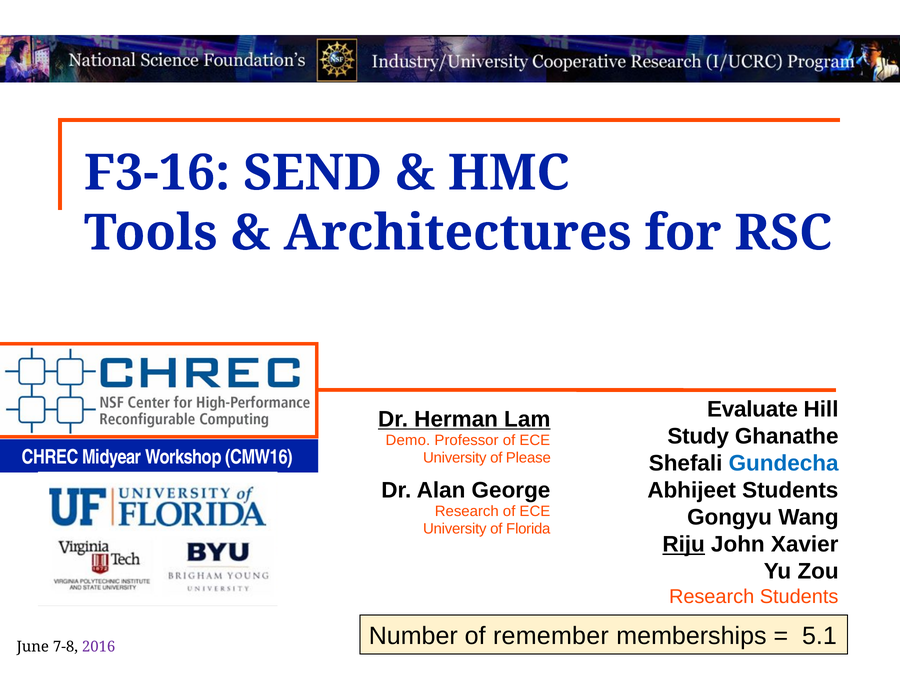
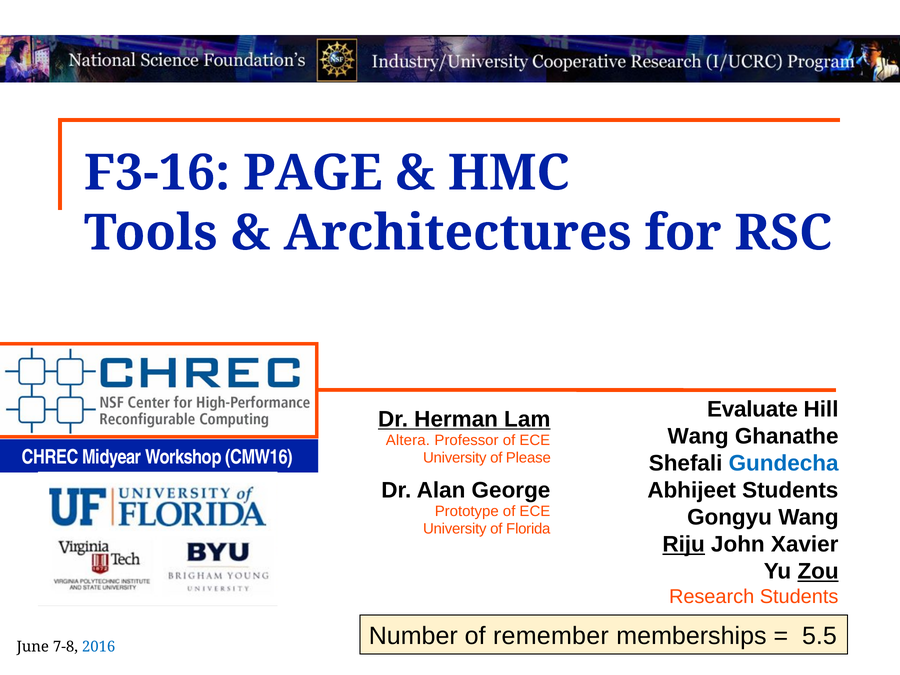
SEND: SEND -> PAGE
Study at (698, 436): Study -> Wang
Demo: Demo -> Altera
Research at (467, 511): Research -> Prototype
Zou underline: none -> present
5.1: 5.1 -> 5.5
2016 colour: purple -> blue
